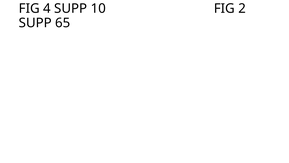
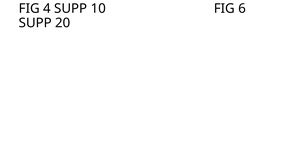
2: 2 -> 6
65: 65 -> 20
